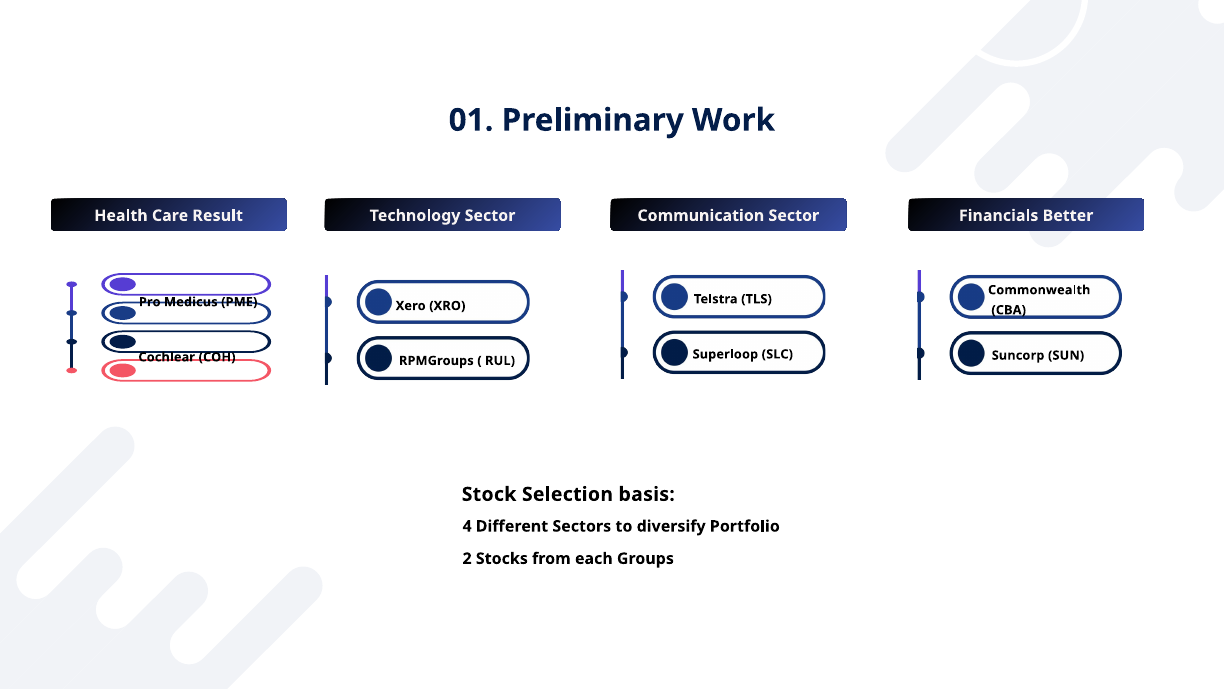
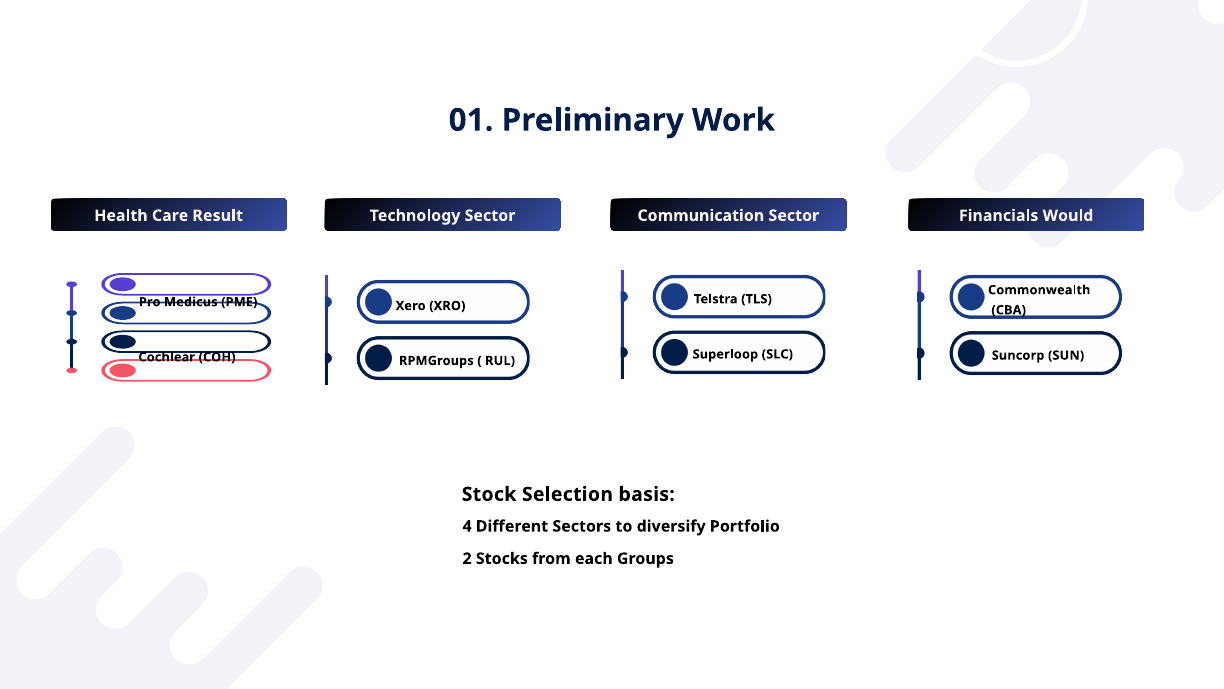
Better: Better -> Would
